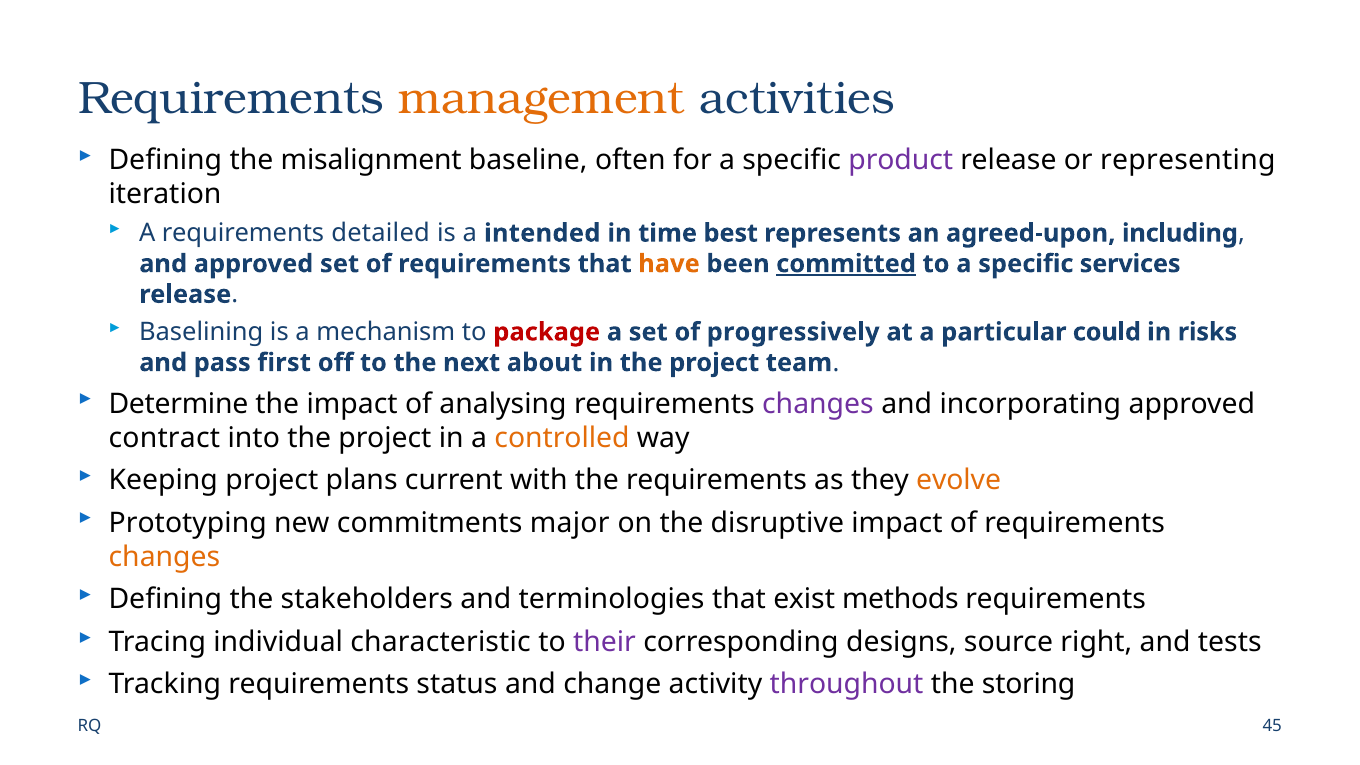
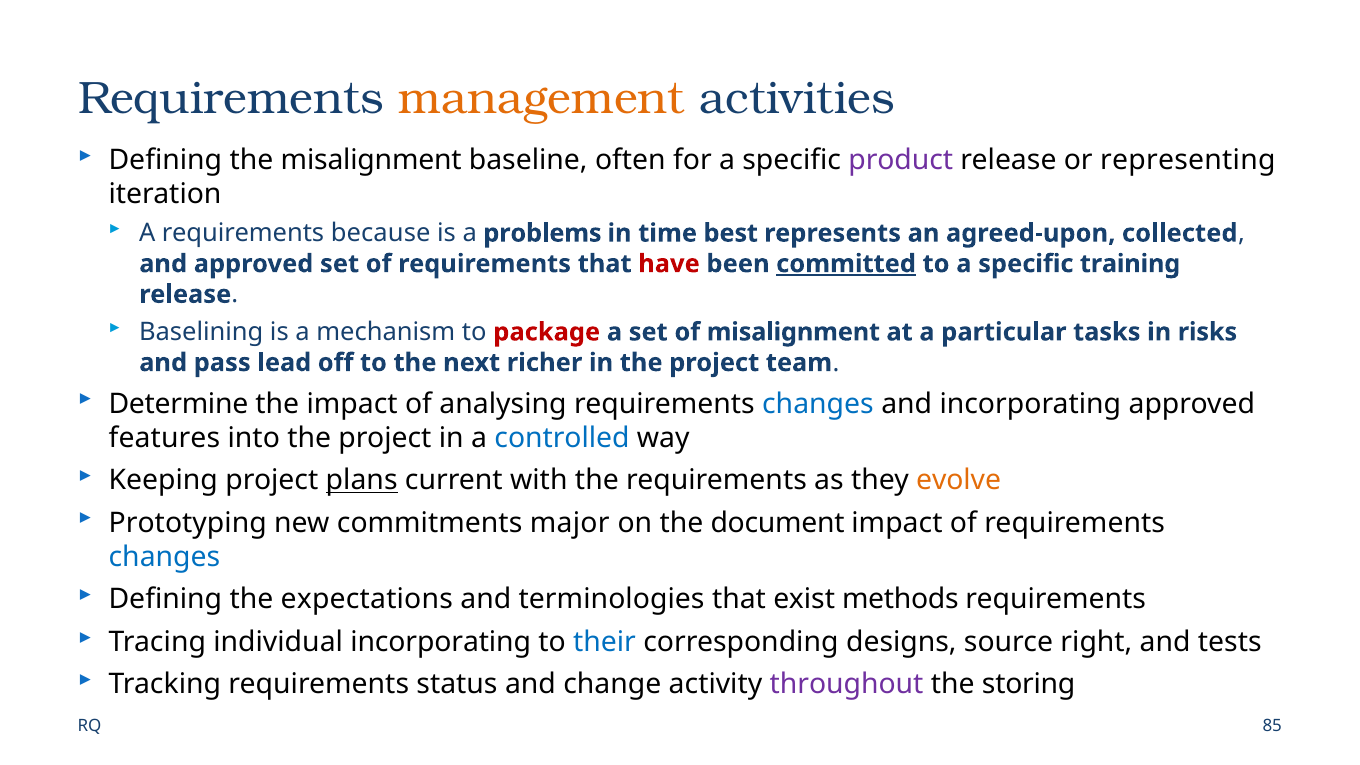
detailed: detailed -> because
intended: intended -> problems
including: including -> collected
have colour: orange -> red
services: services -> training
of progressively: progressively -> misalignment
could: could -> tasks
first: first -> lead
about: about -> richer
changes at (818, 404) colour: purple -> blue
contract: contract -> features
controlled colour: orange -> blue
plans underline: none -> present
disruptive: disruptive -> document
changes at (164, 557) colour: orange -> blue
stakeholders: stakeholders -> expectations
individual characteristic: characteristic -> incorporating
their colour: purple -> blue
45: 45 -> 85
